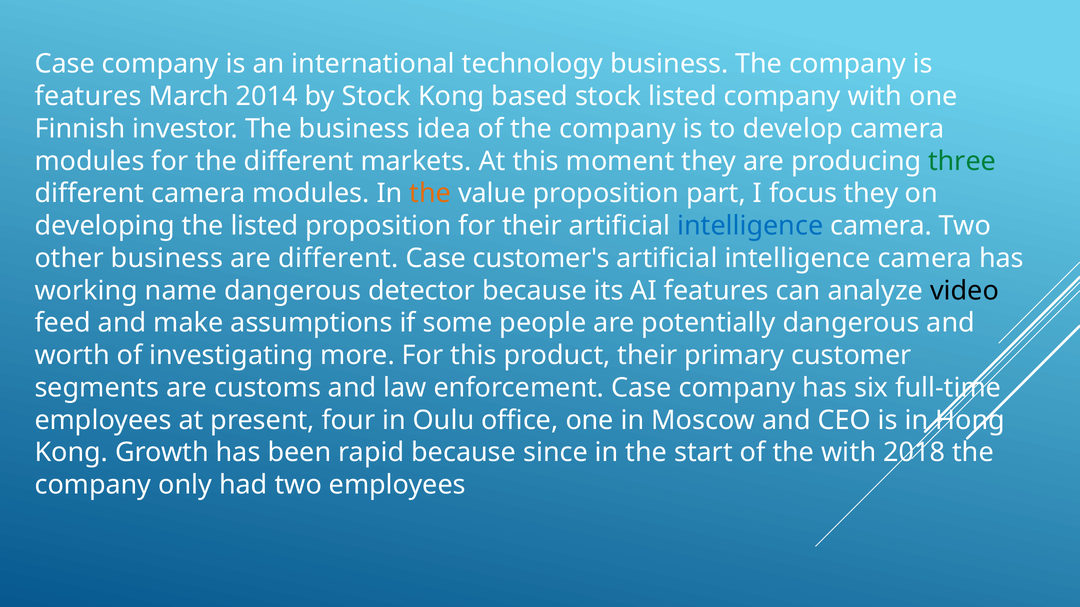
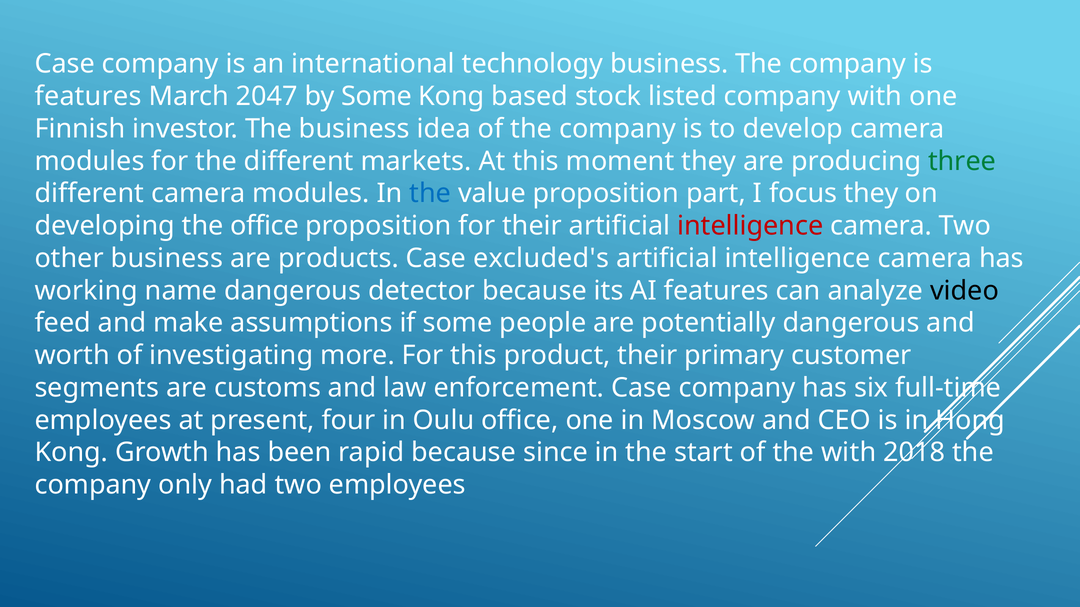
2014: 2014 -> 2047
by Stock: Stock -> Some
the at (430, 194) colour: orange -> blue
the listed: listed -> office
intelligence at (750, 226) colour: blue -> red
are different: different -> products
customer's: customer's -> excluded's
